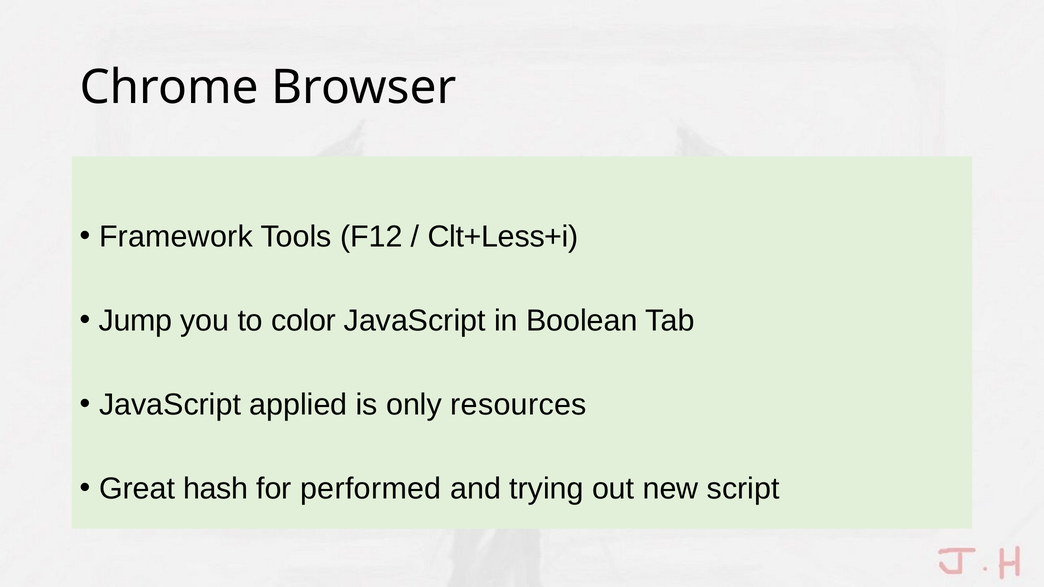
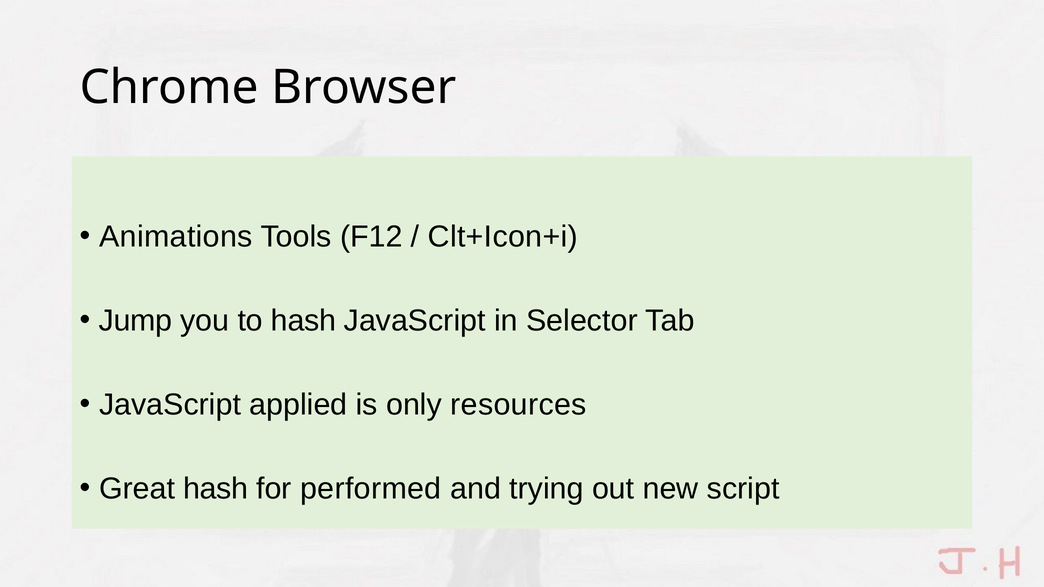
Framework: Framework -> Animations
Clt+Less+i: Clt+Less+i -> Clt+Icon+i
to color: color -> hash
Boolean: Boolean -> Selector
